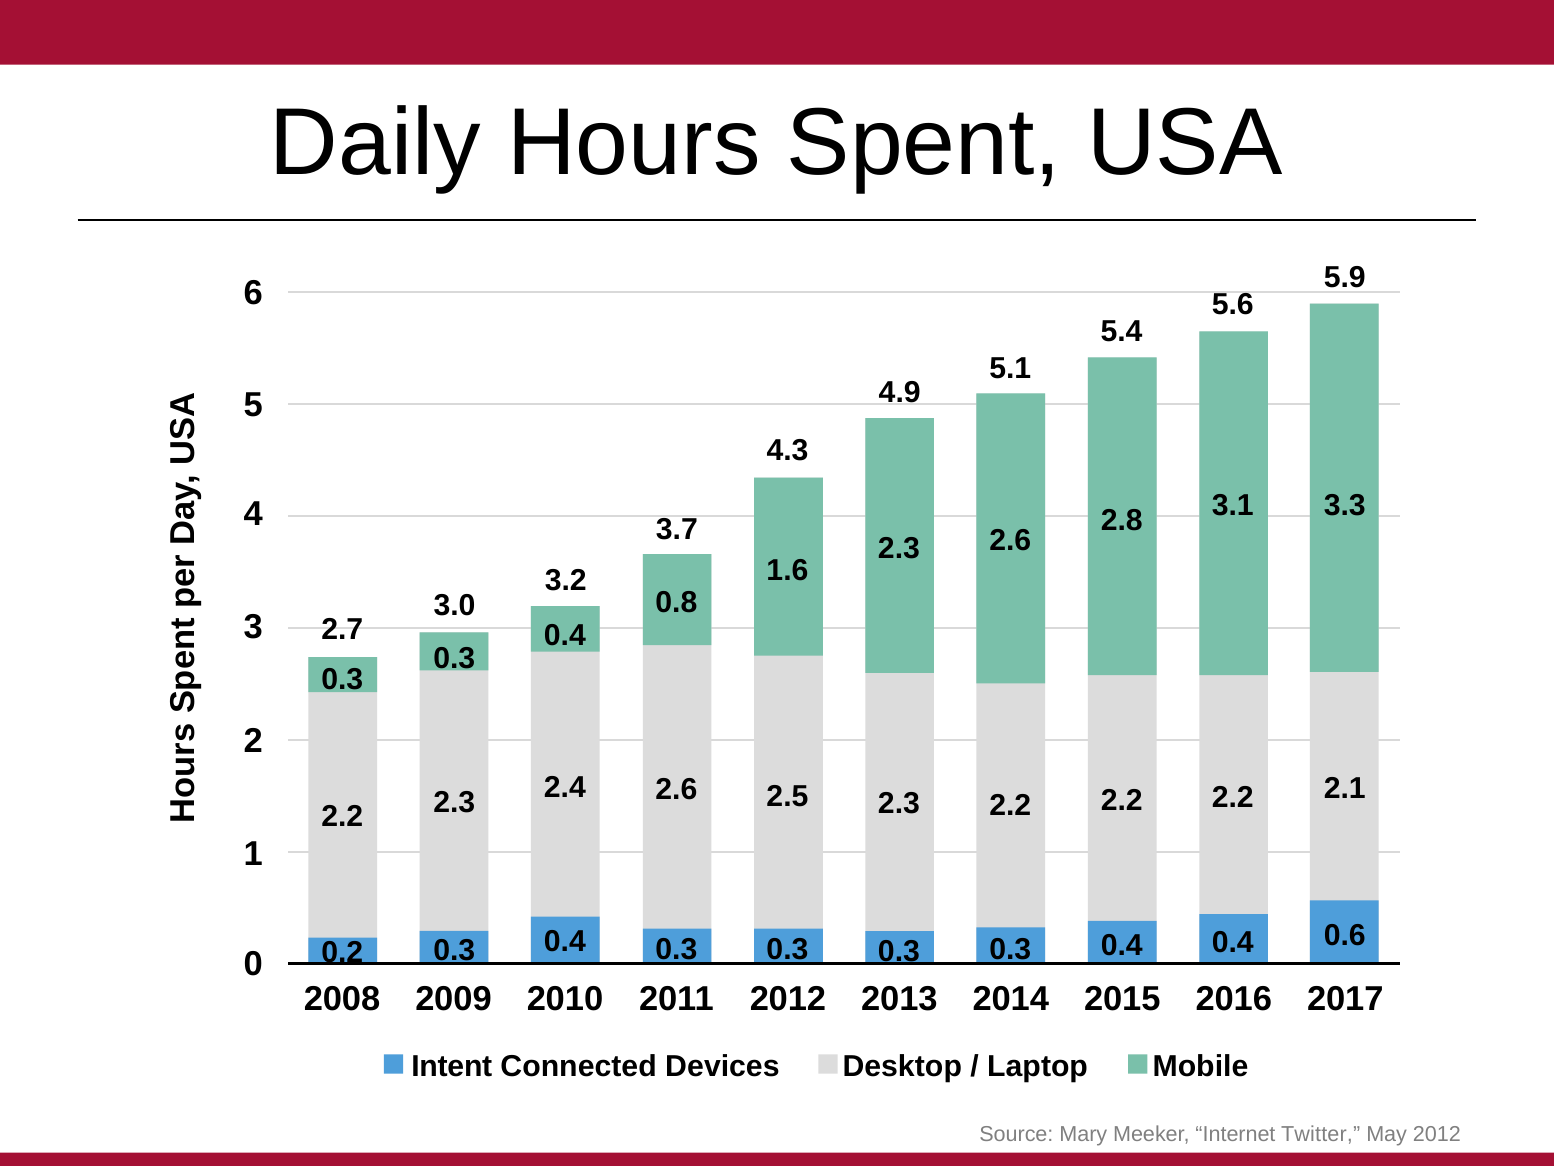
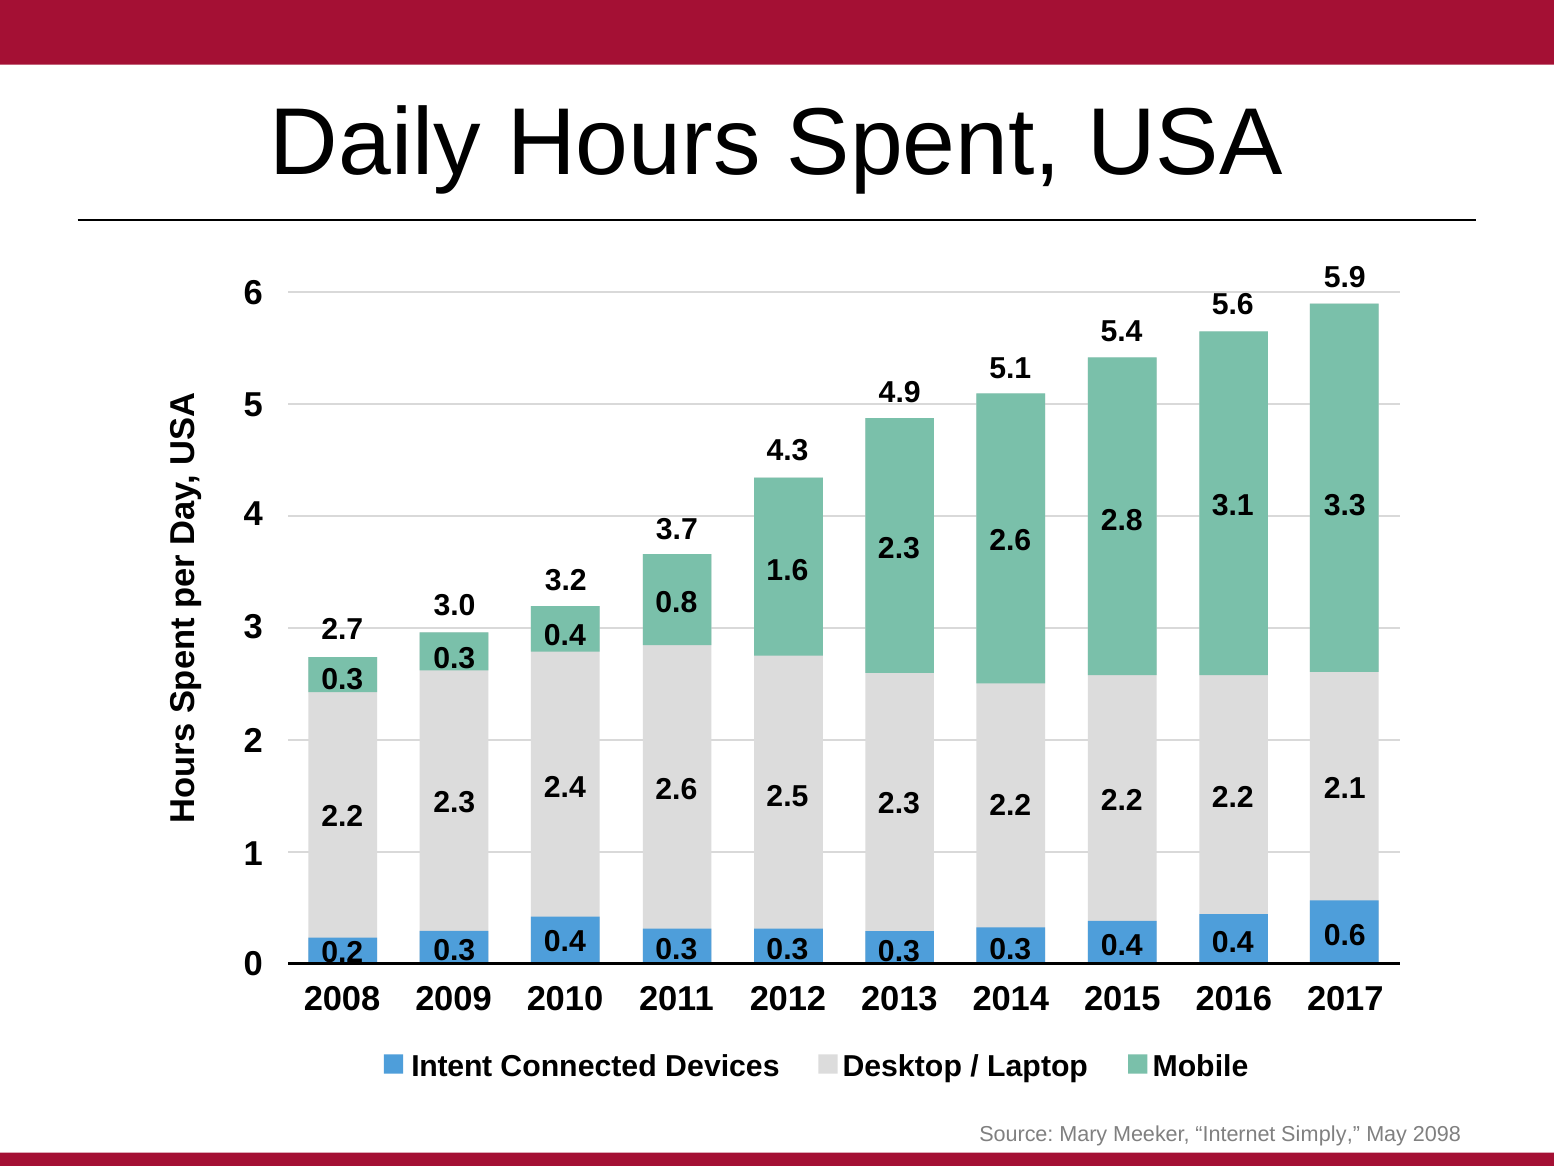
Twitter: Twitter -> Simply
May 2012: 2012 -> 2098
